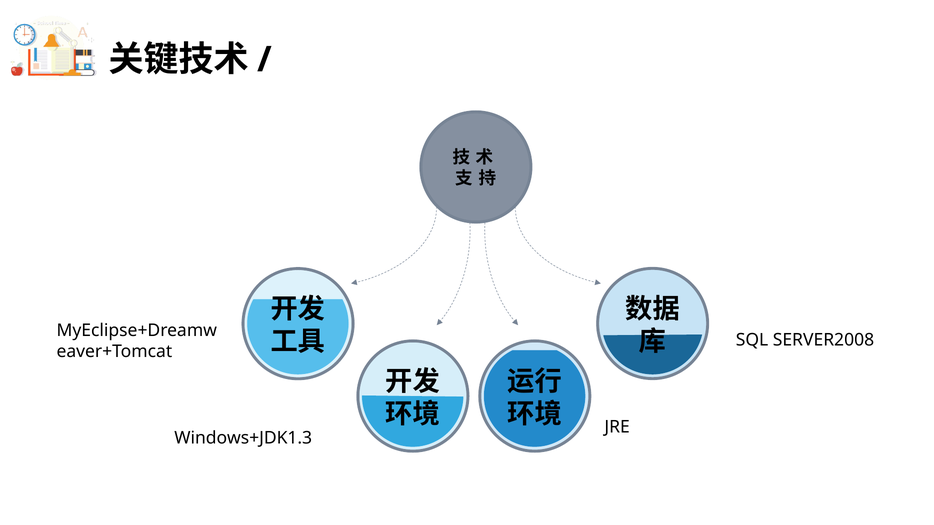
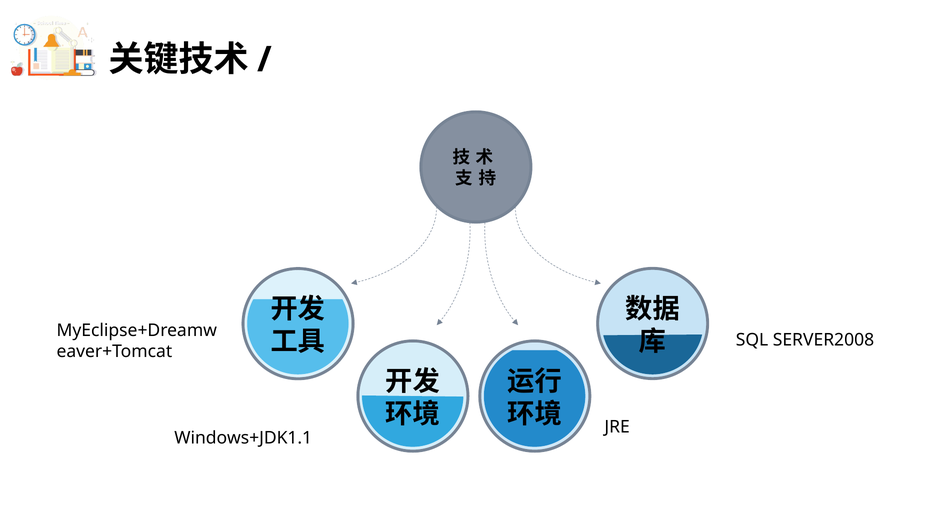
Windows+JDK1.3: Windows+JDK1.3 -> Windows+JDK1.1
